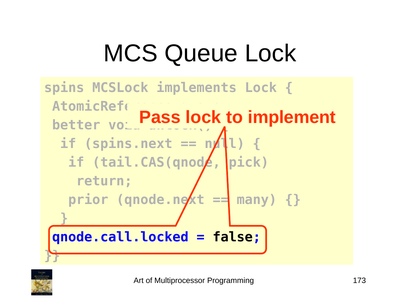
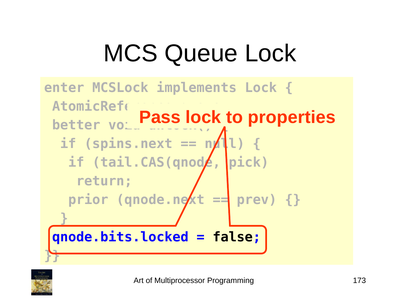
spins: spins -> enter
implement: implement -> properties
many: many -> prev
qnode.call.locked: qnode.call.locked -> qnode.bits.locked
